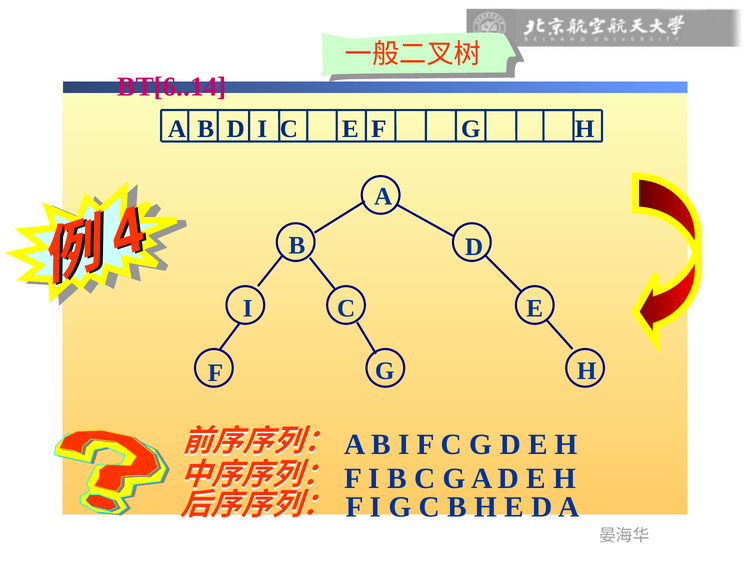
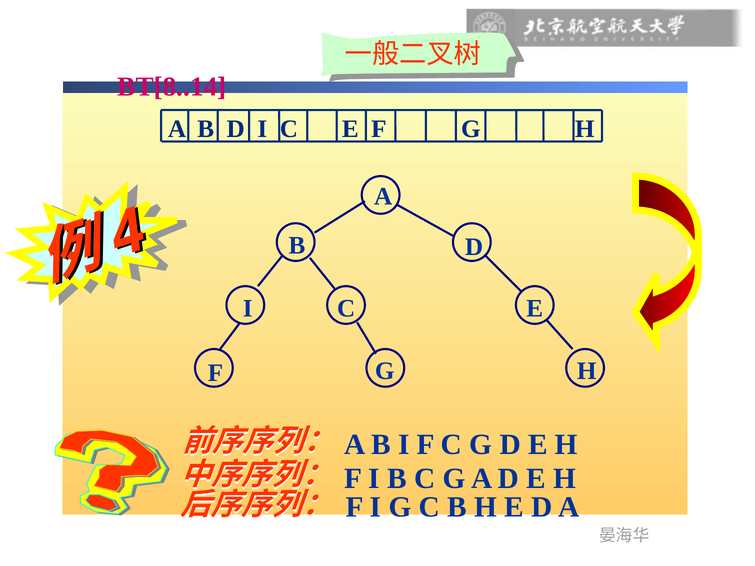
BT[6..14: BT[6..14 -> BT[8..14
